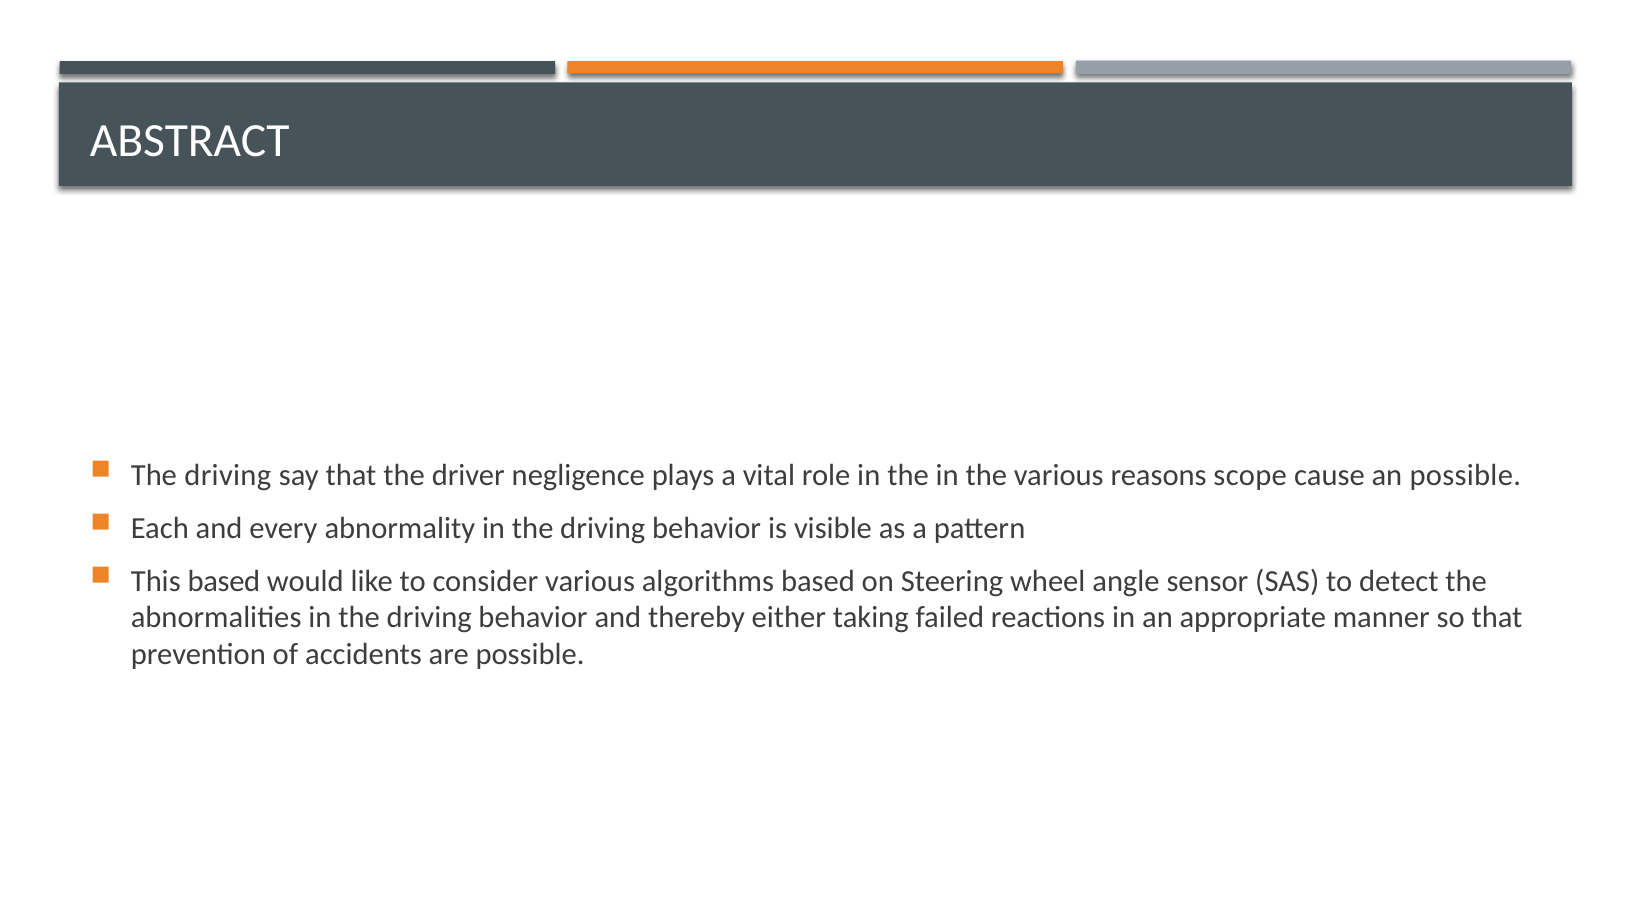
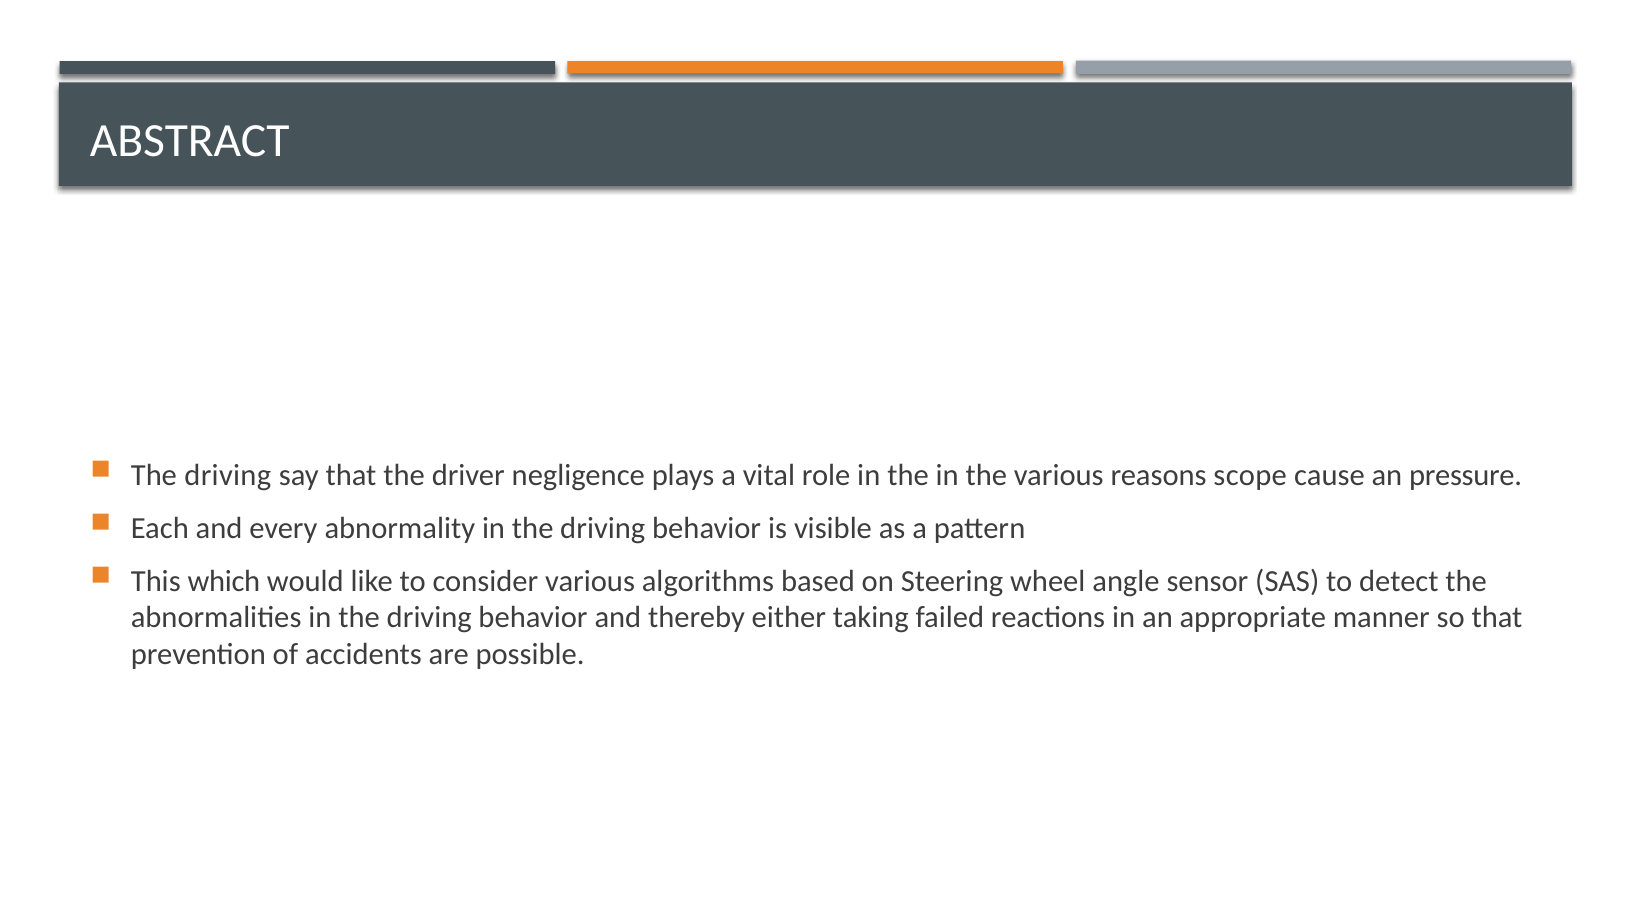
an possible: possible -> pressure
This based: based -> which
